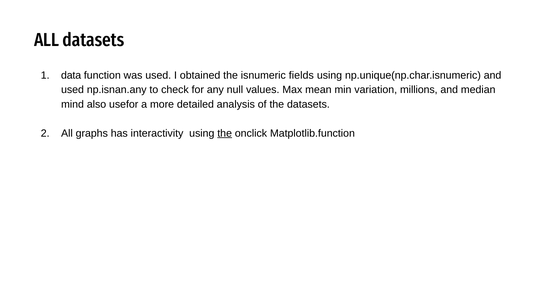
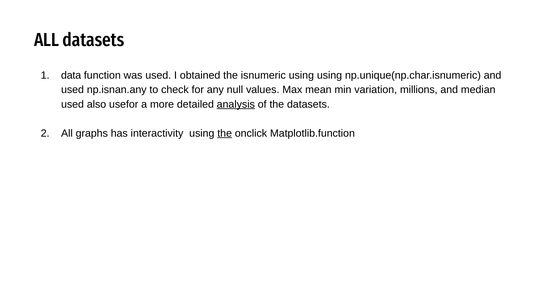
isnumeric fields: fields -> using
mind at (72, 104): mind -> used
analysis underline: none -> present
